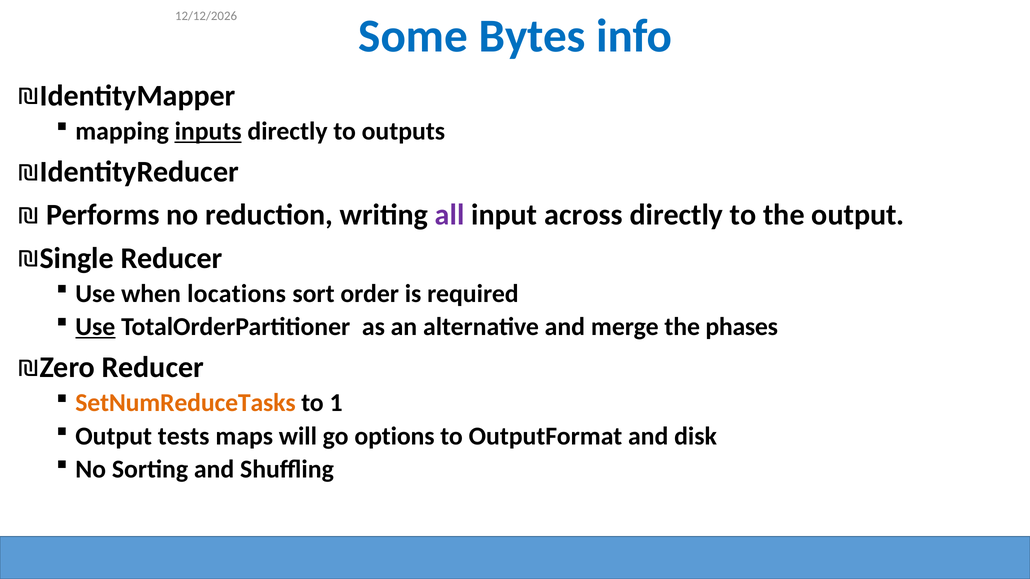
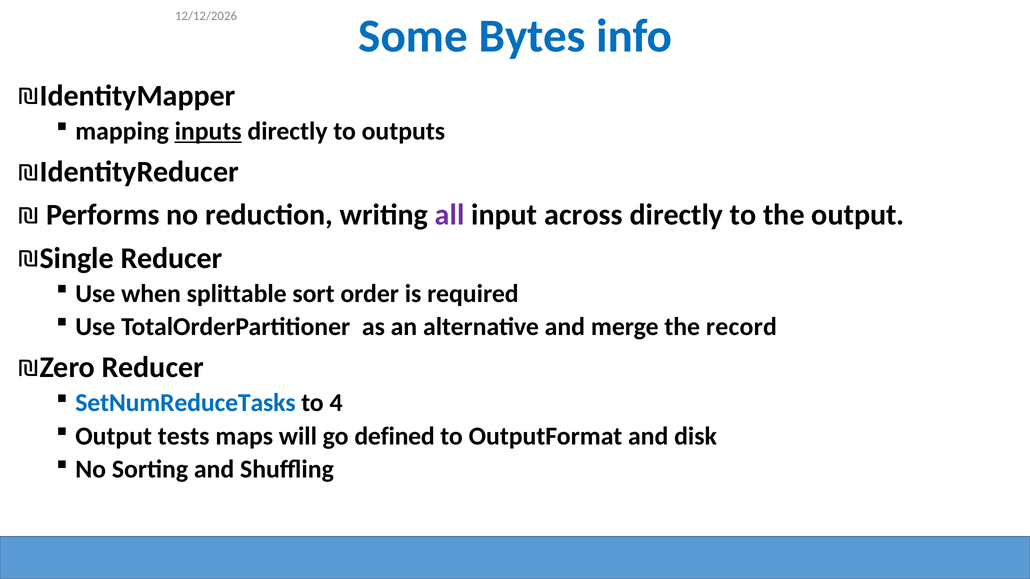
locations: locations -> splittable
Use at (95, 327) underline: present -> none
phases: phases -> record
SetNumReduceTasks colour: orange -> blue
1: 1 -> 4
options: options -> defined
